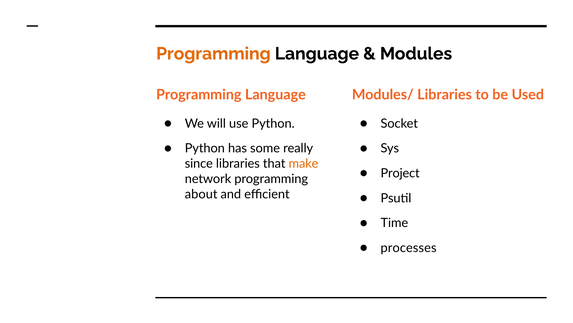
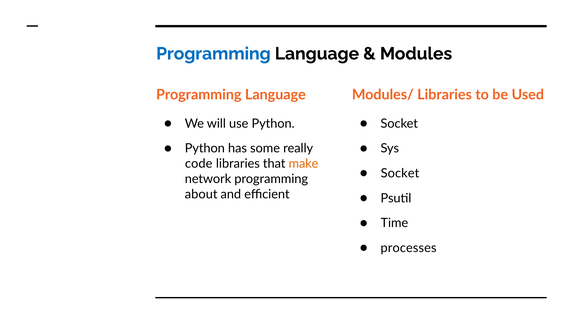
Programming at (213, 54) colour: orange -> blue
since: since -> code
Project at (400, 173): Project -> Socket
